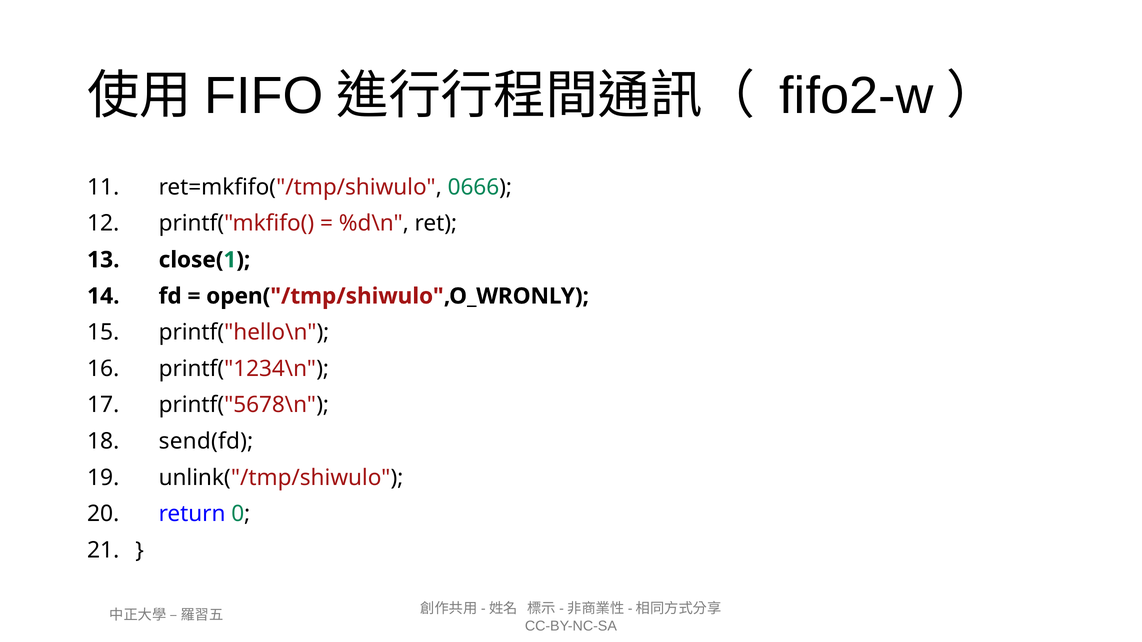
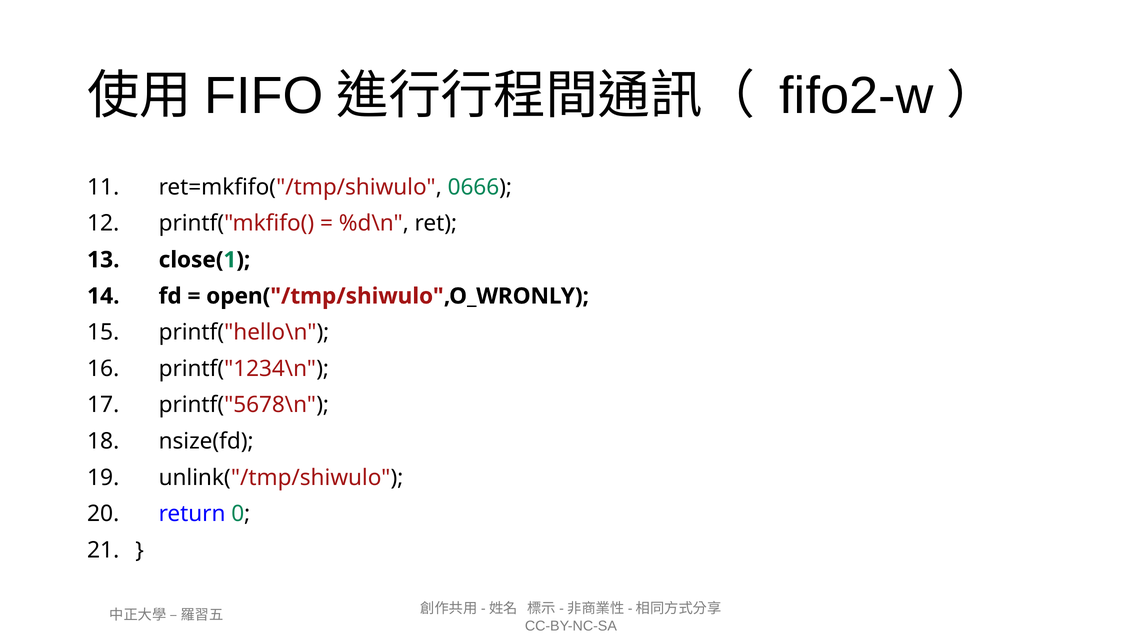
send(fd: send(fd -> nsize(fd
